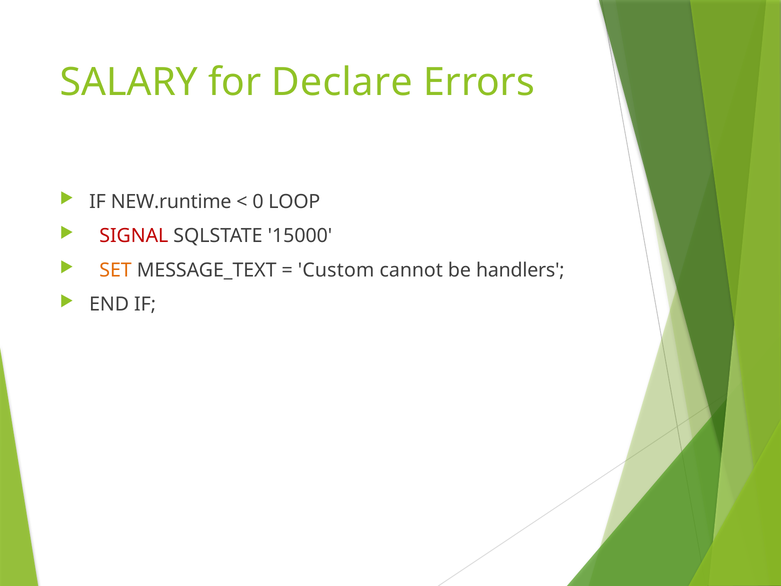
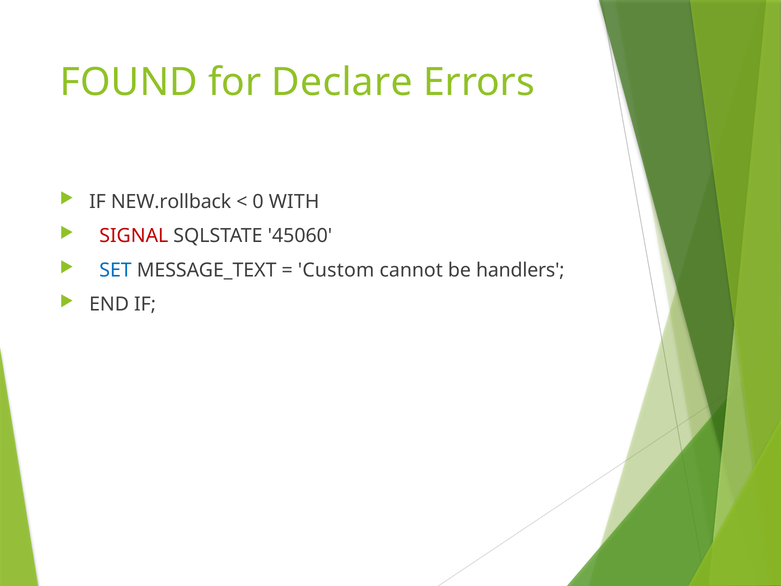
SALARY: SALARY -> FOUND
NEW.runtime: NEW.runtime -> NEW.rollback
LOOP: LOOP -> WITH
15000: 15000 -> 45060
SET colour: orange -> blue
